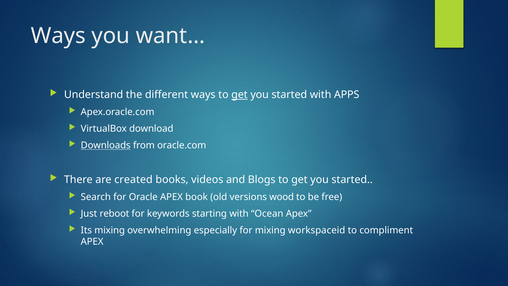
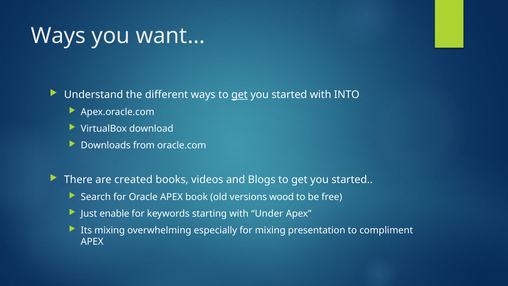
APPS: APPS -> INTO
Downloads underline: present -> none
reboot: reboot -> enable
Ocean: Ocean -> Under
workspaceid: workspaceid -> presentation
